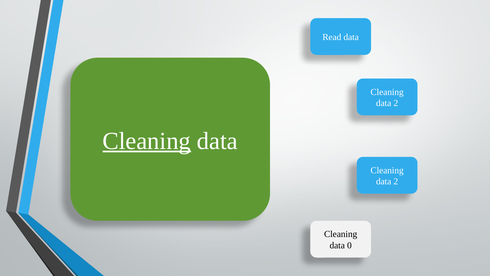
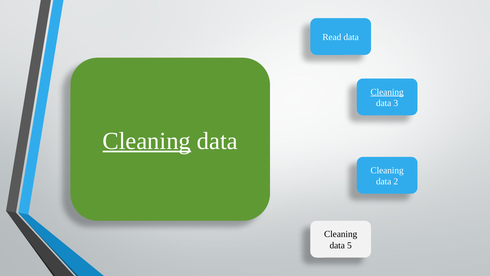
Cleaning at (387, 92) underline: none -> present
2 at (396, 103): 2 -> 3
0: 0 -> 5
